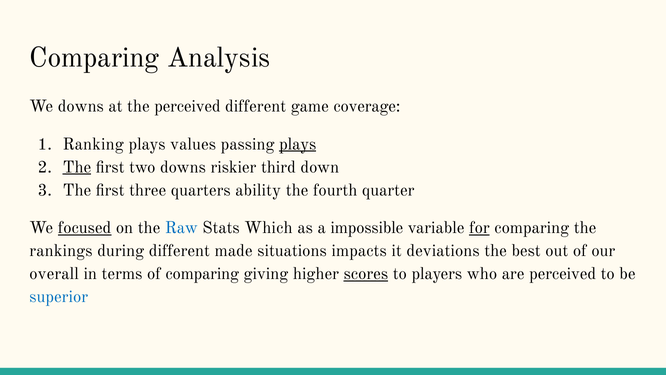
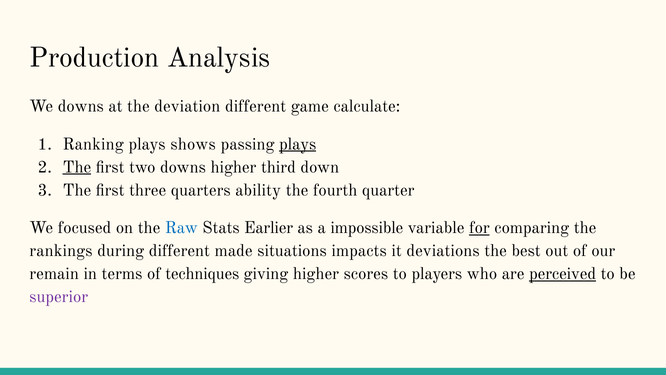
Comparing at (94, 58): Comparing -> Production
the perceived: perceived -> deviation
coverage: coverage -> calculate
values: values -> shows
downs riskier: riskier -> higher
focused underline: present -> none
Which: Which -> Earlier
overall: overall -> remain
of comparing: comparing -> techniques
scores underline: present -> none
perceived at (563, 274) underline: none -> present
superior colour: blue -> purple
